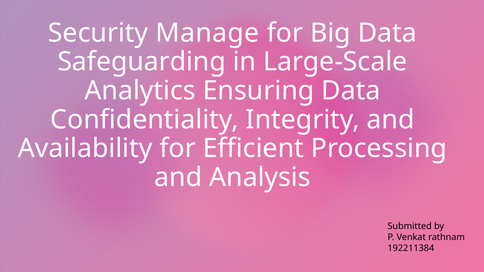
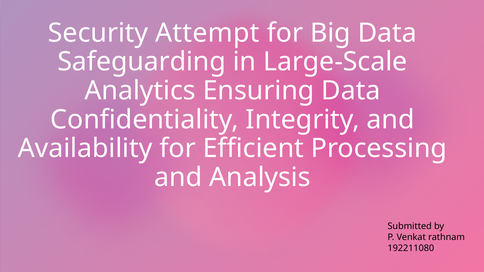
Manage: Manage -> Attempt
192211384: 192211384 -> 192211080
